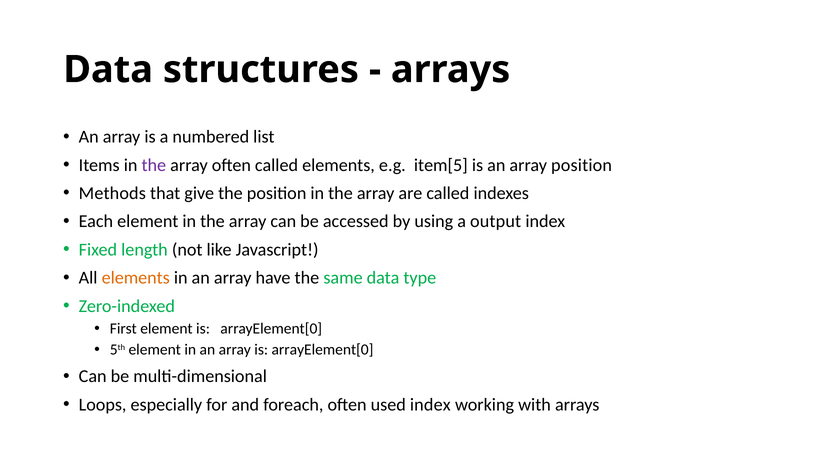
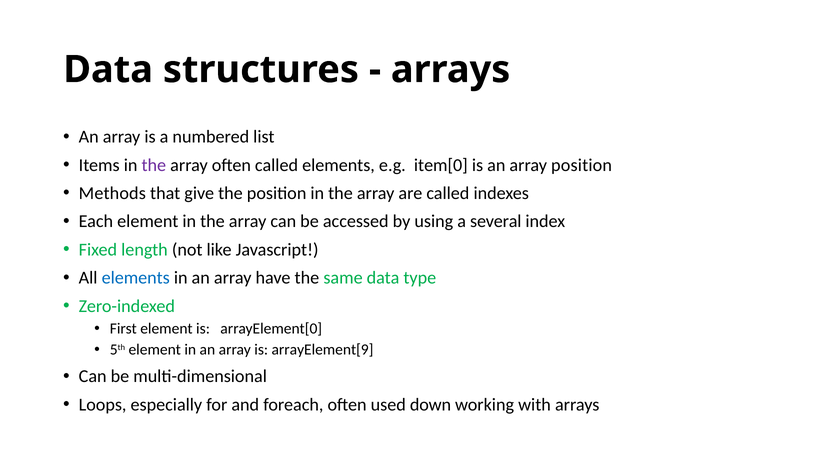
item[5: item[5 -> item[0
output: output -> several
elements at (136, 278) colour: orange -> blue
array is arrayElement[0: arrayElement[0 -> arrayElement[9
used index: index -> down
